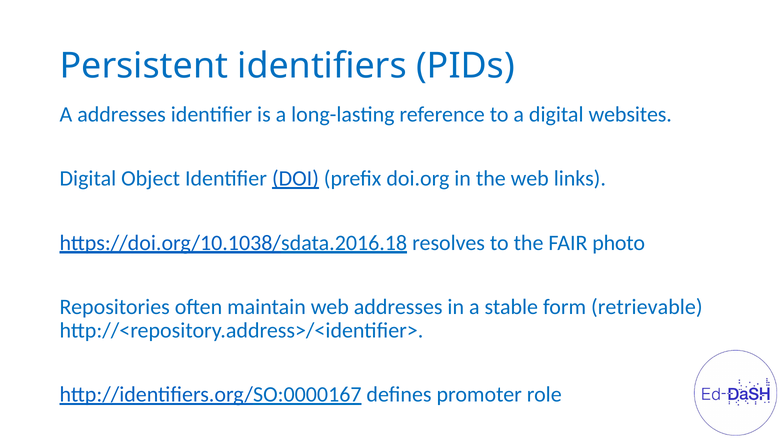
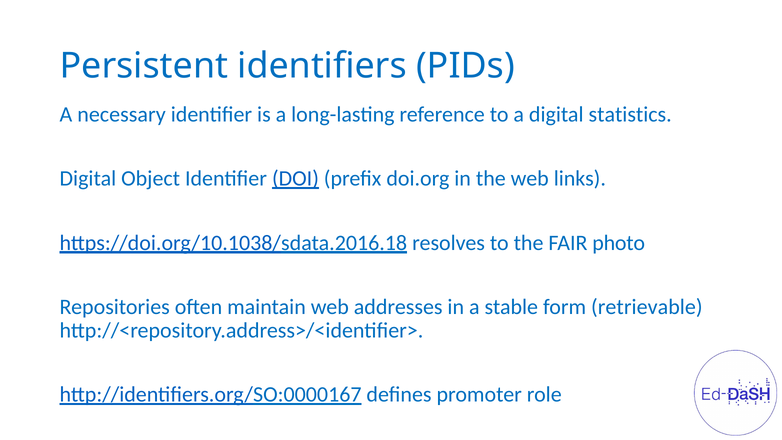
A addresses: addresses -> necessary
websites: websites -> statistics
